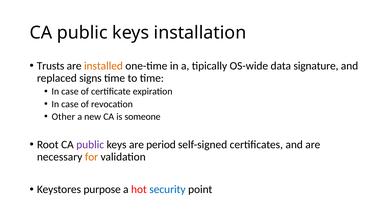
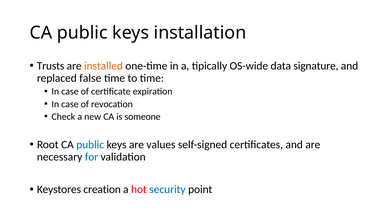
signs: signs -> false
Other: Other -> Check
public at (90, 144) colour: purple -> blue
period: period -> values
for colour: orange -> blue
purpose: purpose -> creation
